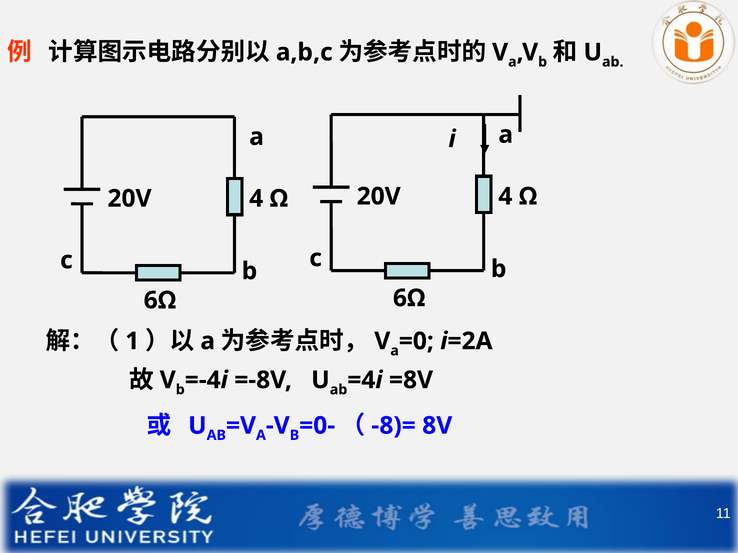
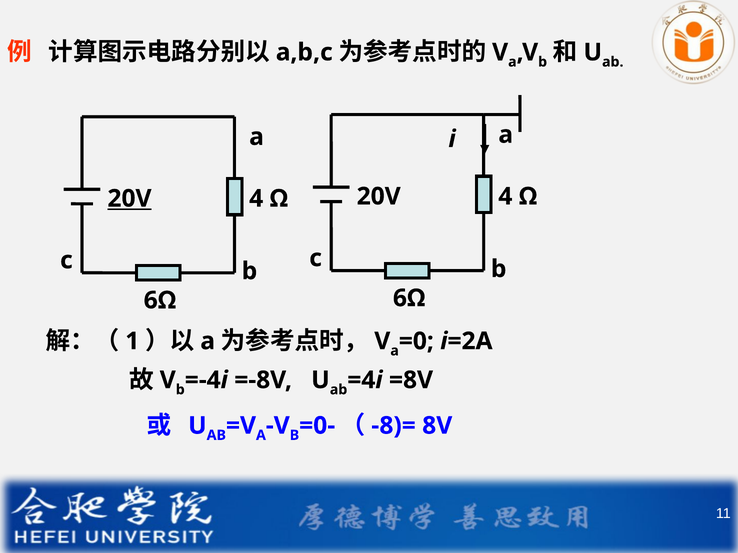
20V at (129, 199) underline: none -> present
